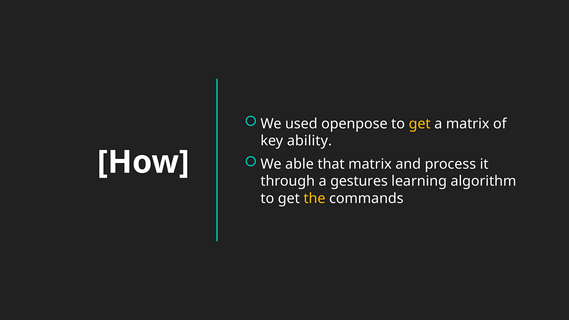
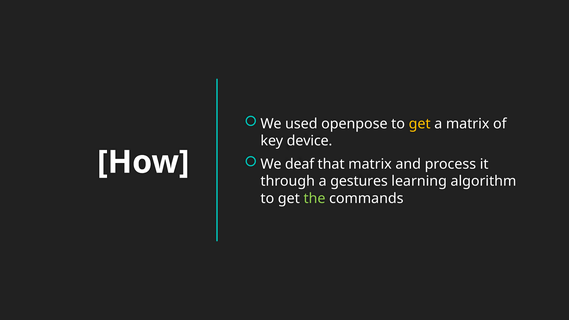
ability: ability -> device
able: able -> deaf
the colour: yellow -> light green
